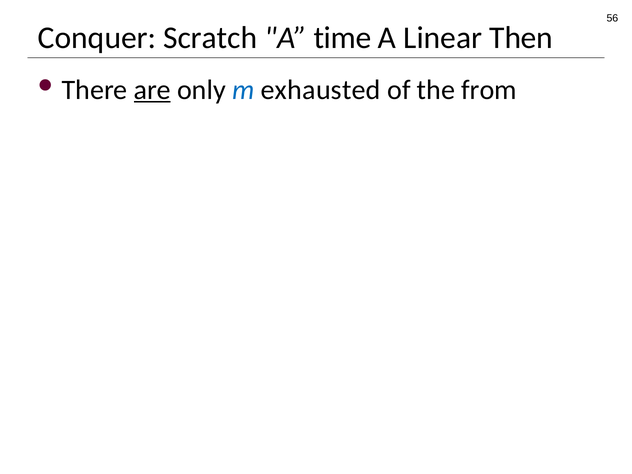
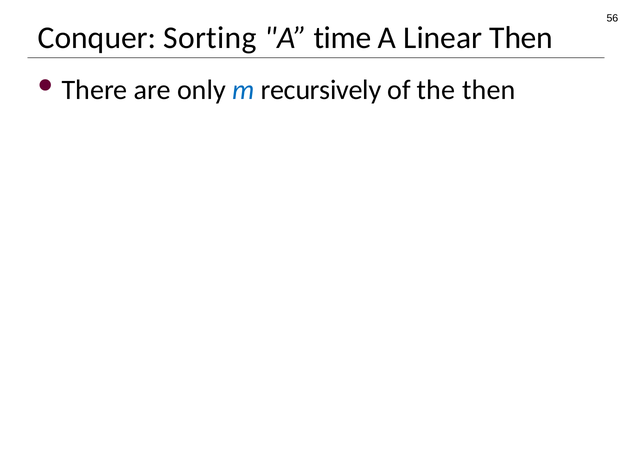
Scratch: Scratch -> Sorting
are underline: present -> none
exhausted: exhausted -> recursively
the from: from -> then
